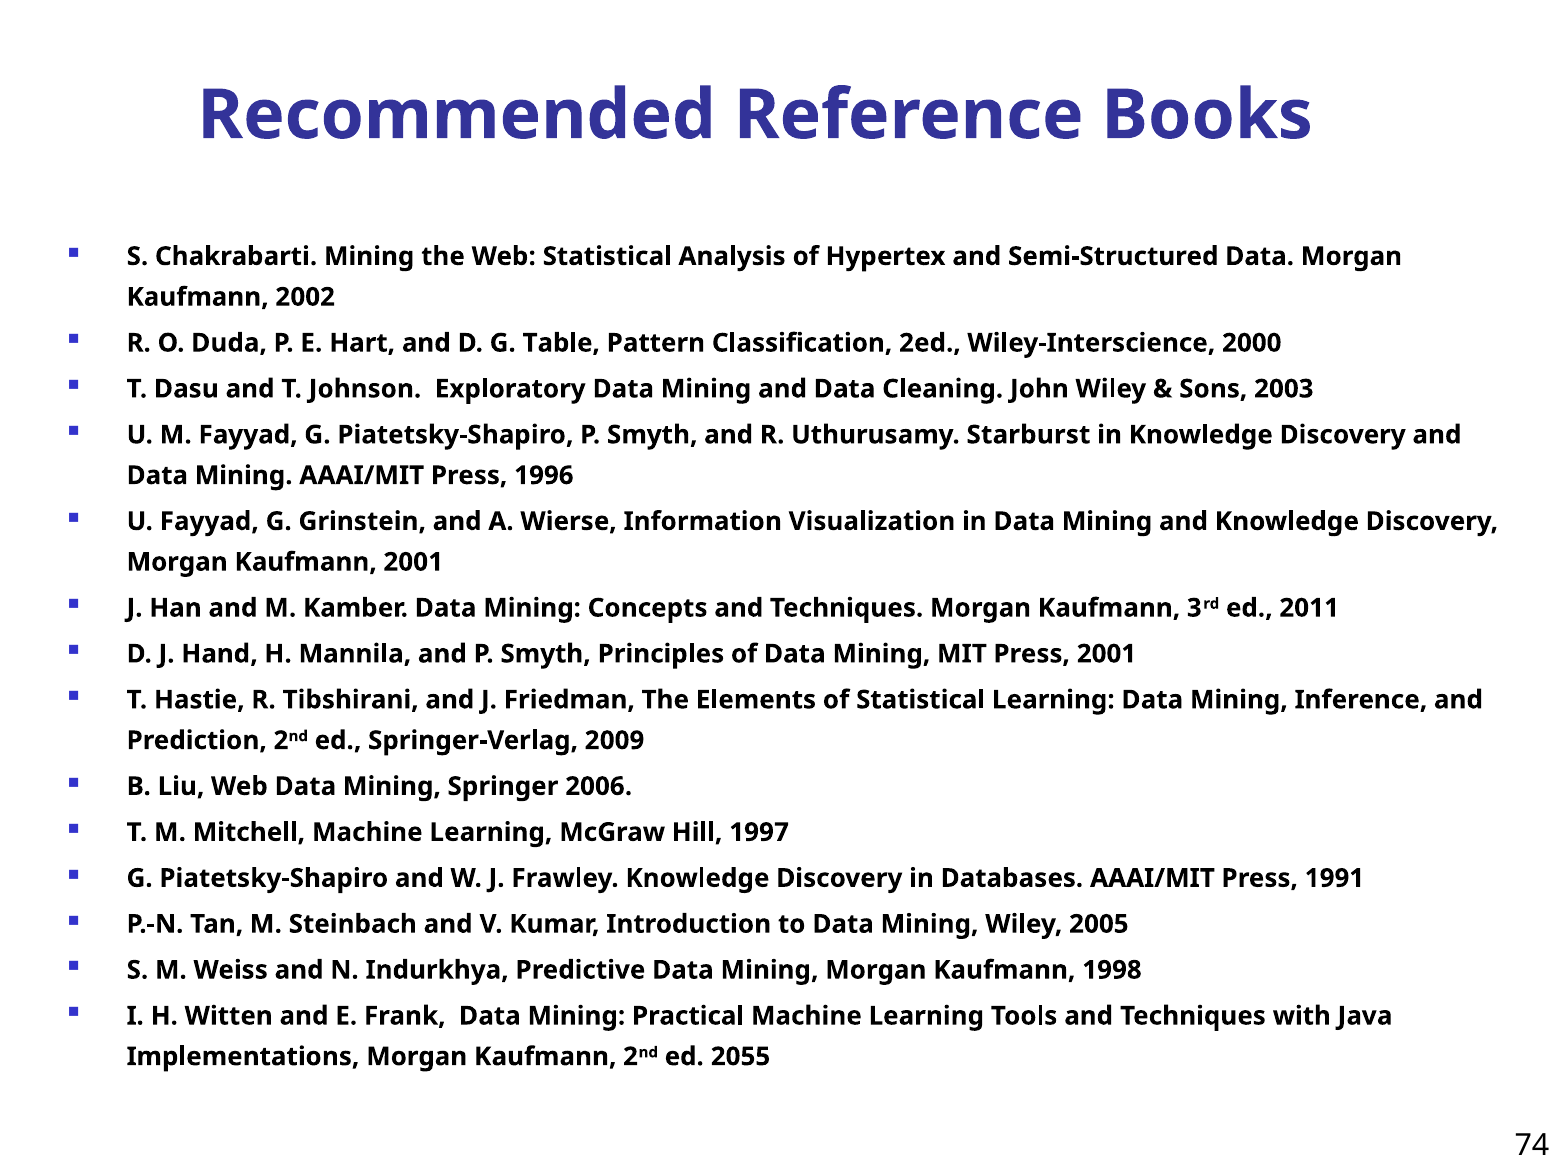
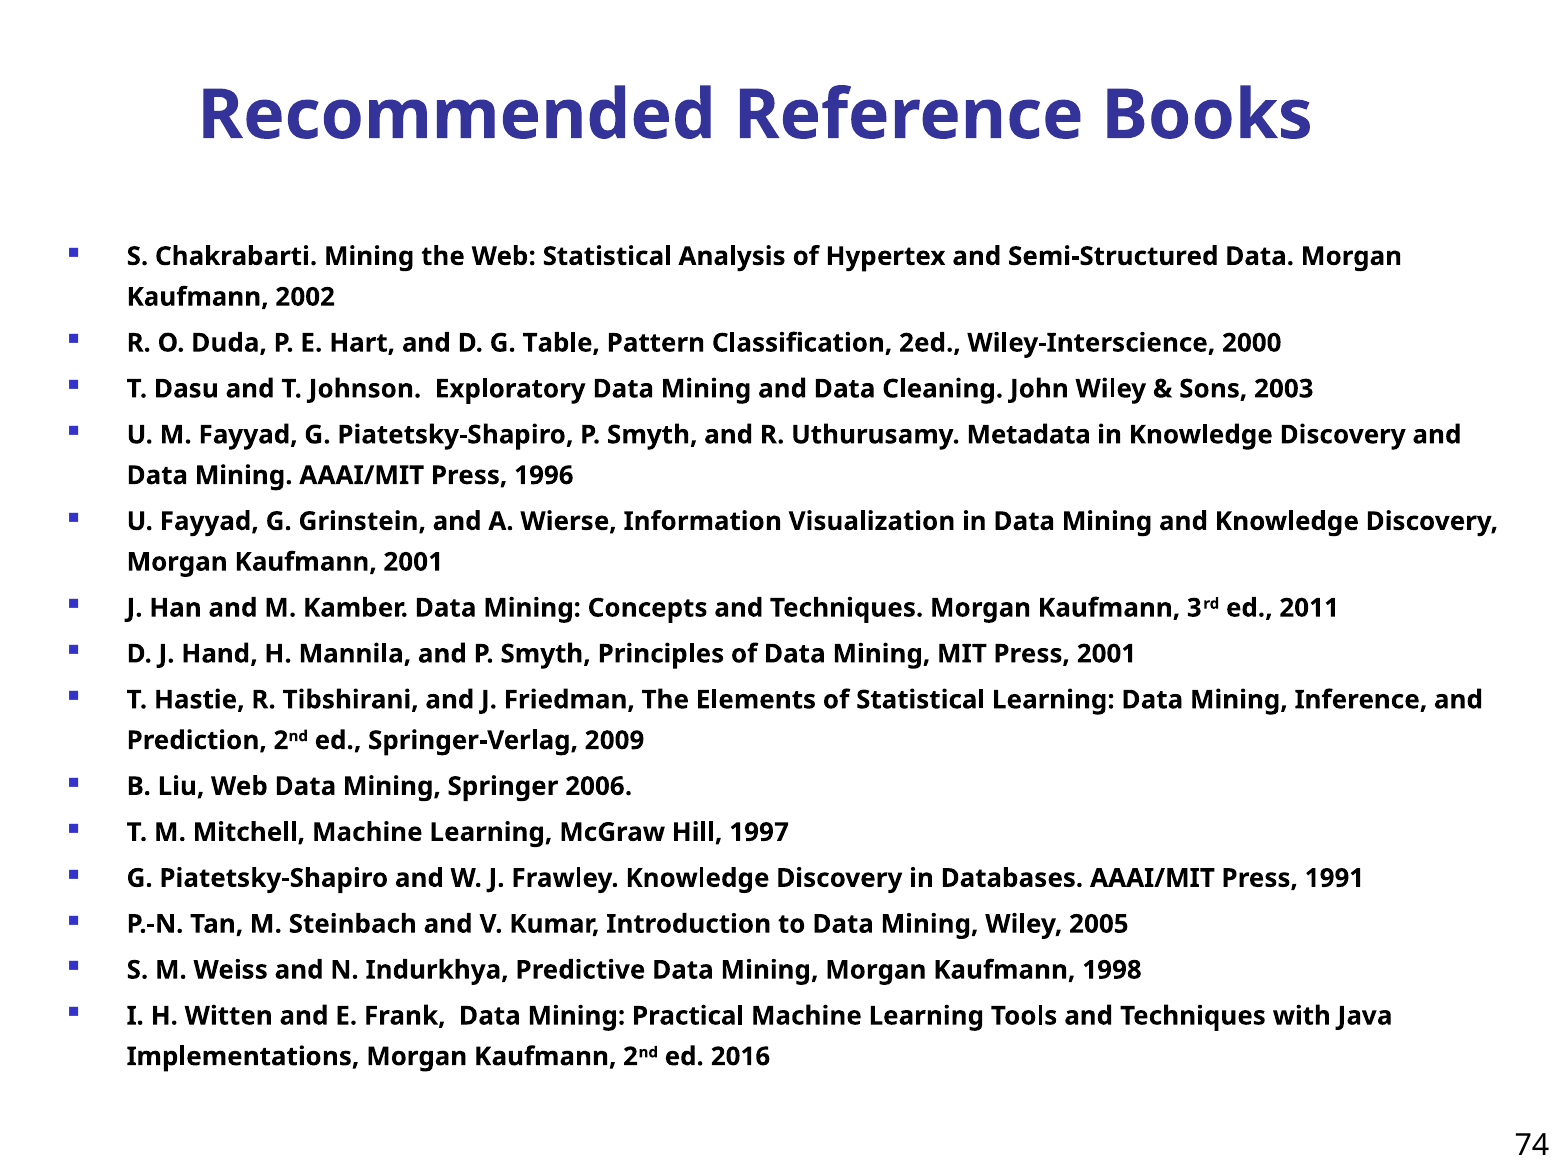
Starburst: Starburst -> Metadata
2055: 2055 -> 2016
